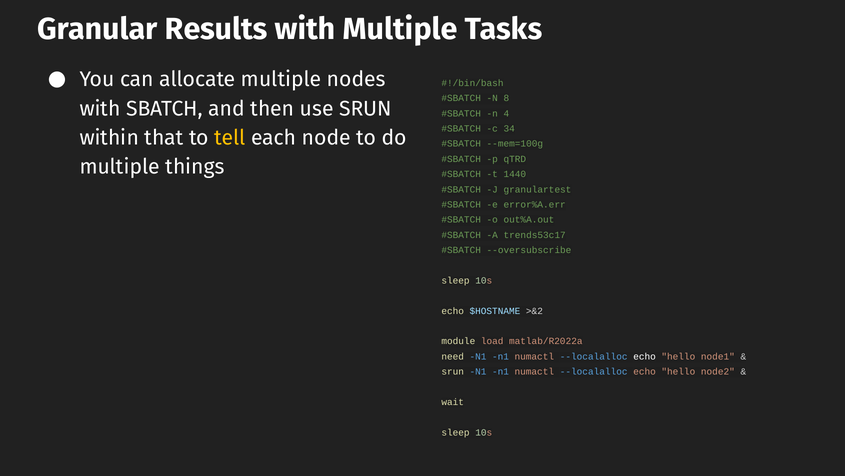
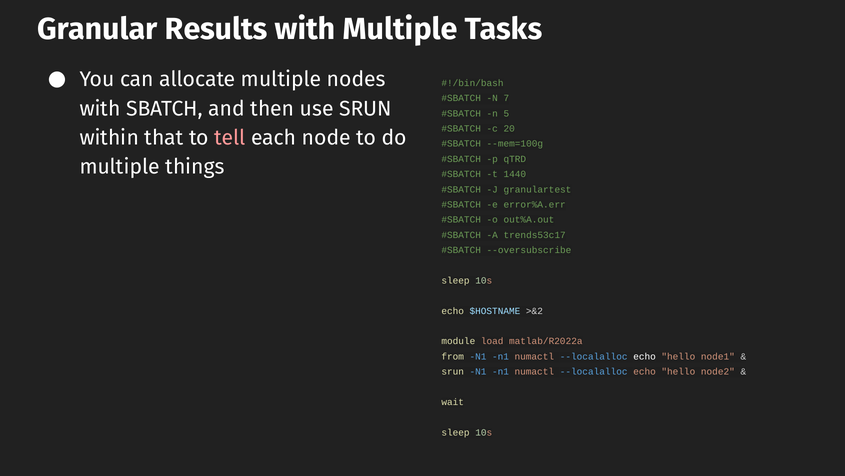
8: 8 -> 7
4: 4 -> 5
34: 34 -> 20
tell colour: yellow -> pink
need: need -> from
